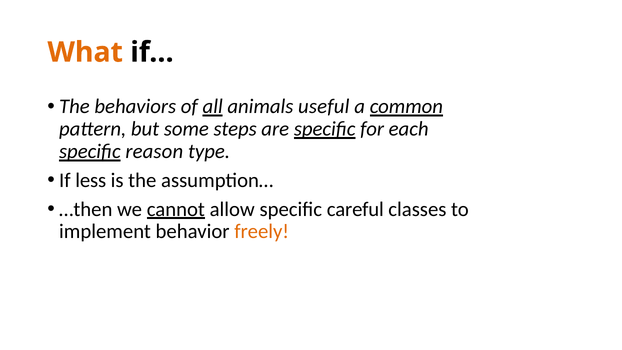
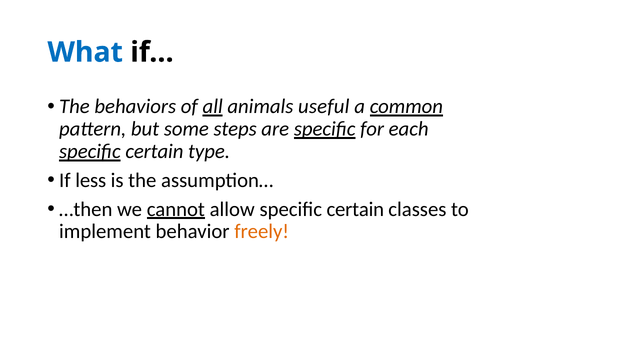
What colour: orange -> blue
reason at (154, 151): reason -> certain
allow specific careful: careful -> certain
